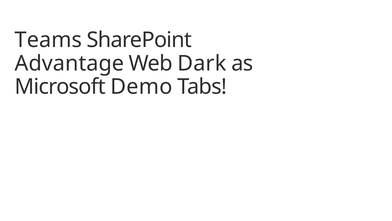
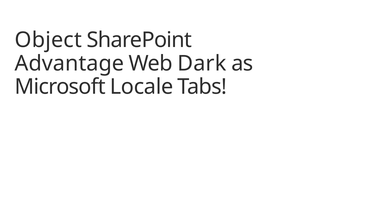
Teams: Teams -> Object
Demo: Demo -> Locale
